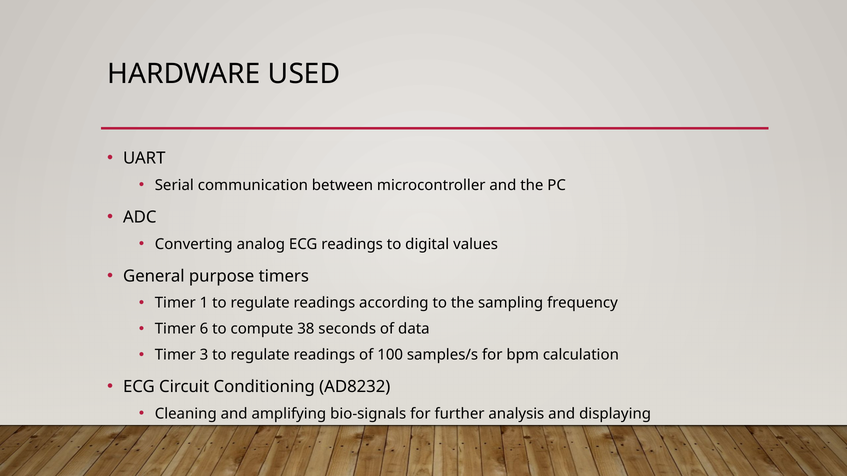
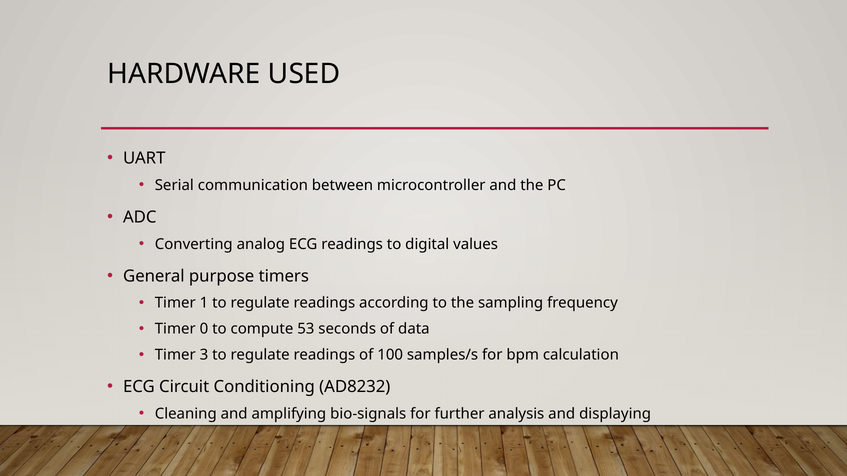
6: 6 -> 0
38: 38 -> 53
